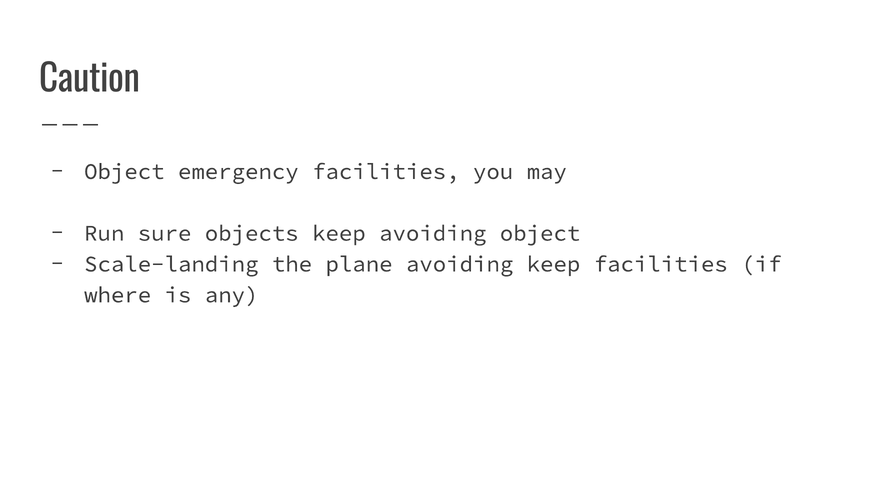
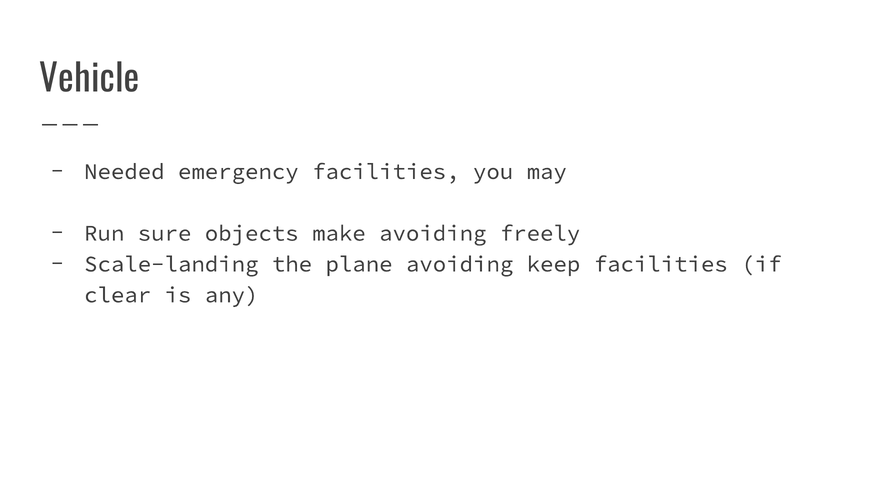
Caution: Caution -> Vehicle
Object at (124, 172): Object -> Needed
objects keep: keep -> make
avoiding object: object -> freely
where: where -> clear
